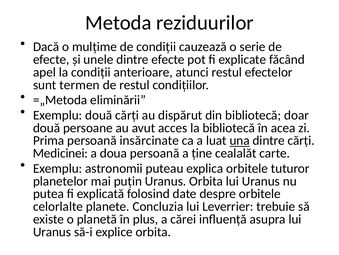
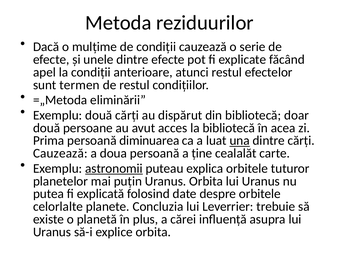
insărcinate: insărcinate -> diminuarea
Medicinei at (60, 153): Medicinei -> Cauzează
astronomii underline: none -> present
